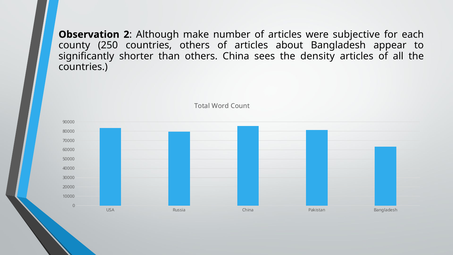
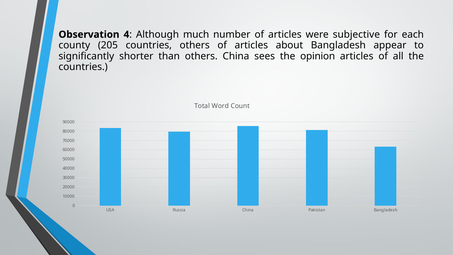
2: 2 -> 4
make: make -> much
250: 250 -> 205
density: density -> opinion
